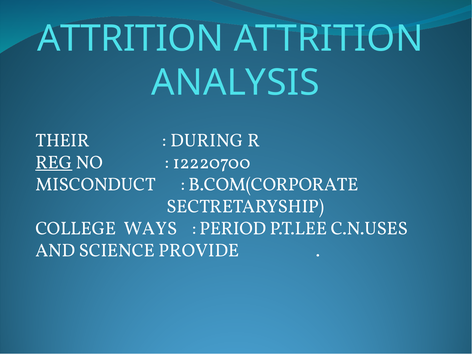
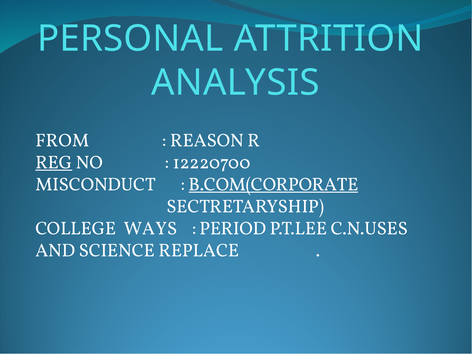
ATTRITION at (130, 39): ATTRITION -> PERSONAL
THEIR: THEIR -> FROM
DURING: DURING -> REASON
B.COM(CORPORATE underline: none -> present
PROVIDE: PROVIDE -> REPLACE
